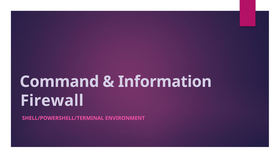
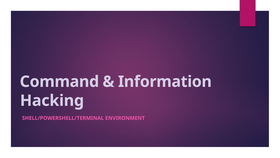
Firewall: Firewall -> Hacking
